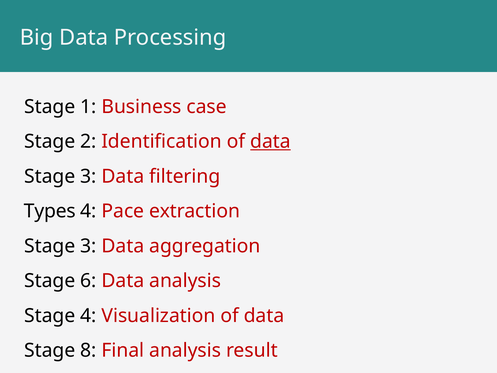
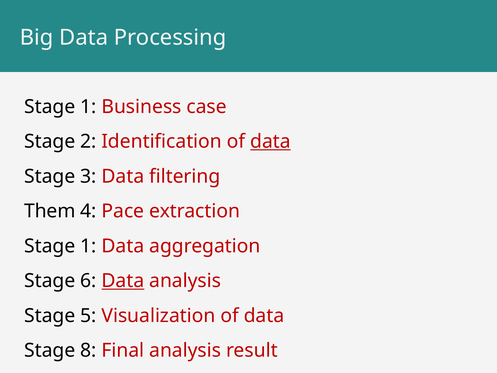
Types: Types -> Them
3 at (88, 246): 3 -> 1
Data at (123, 281) underline: none -> present
Stage 4: 4 -> 5
